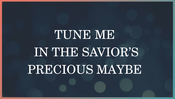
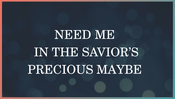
TUNE: TUNE -> NEED
